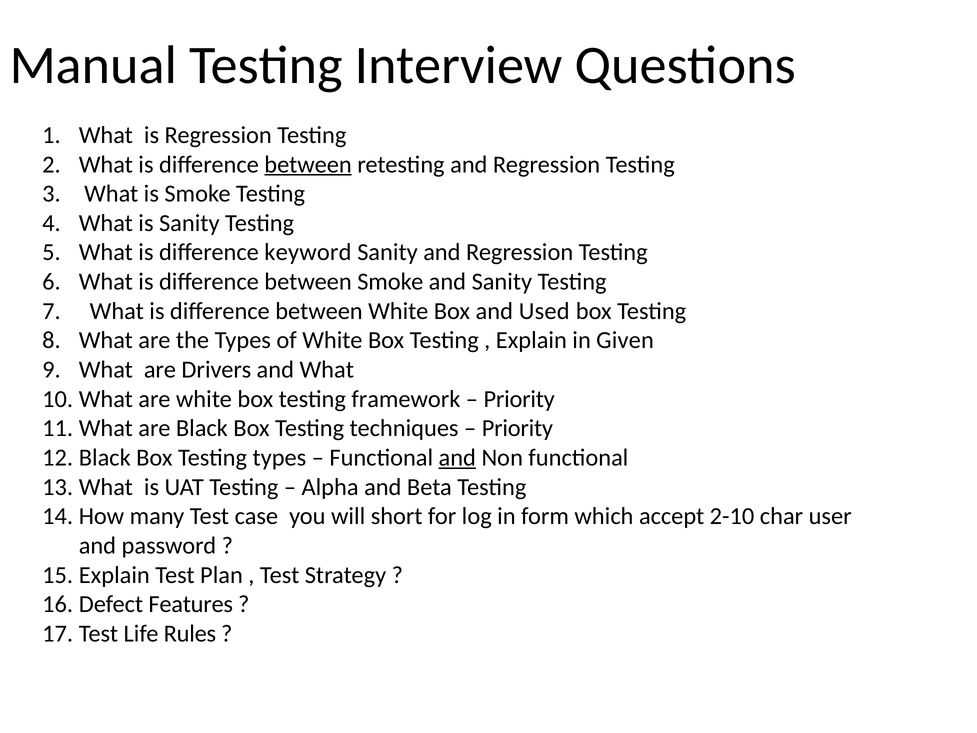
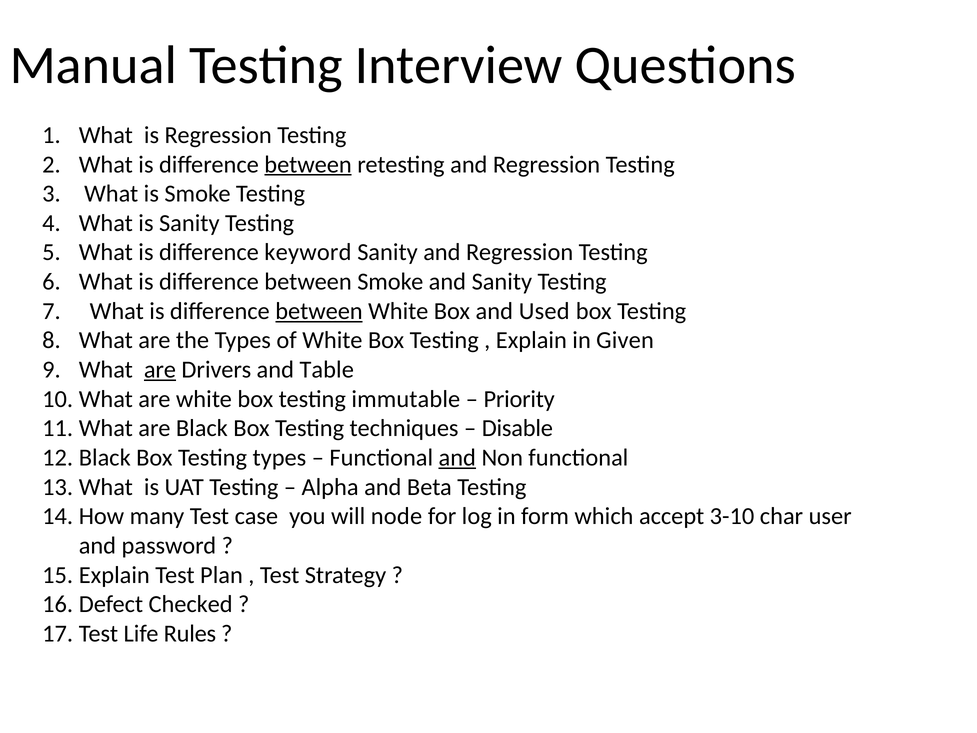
between at (319, 311) underline: none -> present
are at (160, 370) underline: none -> present
and What: What -> Table
framework: framework -> immutable
Priority at (517, 428): Priority -> Disable
short: short -> node
2-10: 2-10 -> 3-10
Features: Features -> Checked
